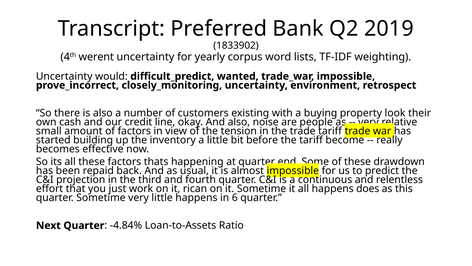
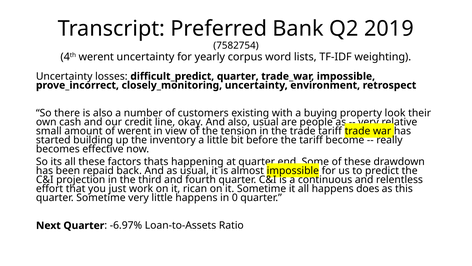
1833902: 1833902 -> 7582754
would: would -> losses
difficult_predict wanted: wanted -> quarter
also noise: noise -> usual
of factors: factors -> werent
6: 6 -> 0
-4.84%: -4.84% -> -6.97%
